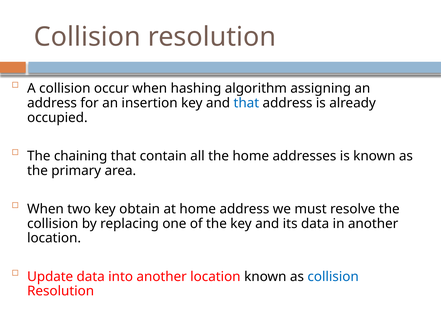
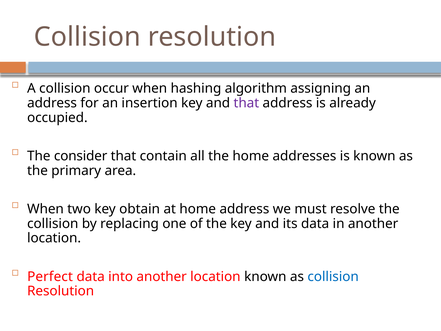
that at (246, 103) colour: blue -> purple
chaining: chaining -> consider
Update: Update -> Perfect
